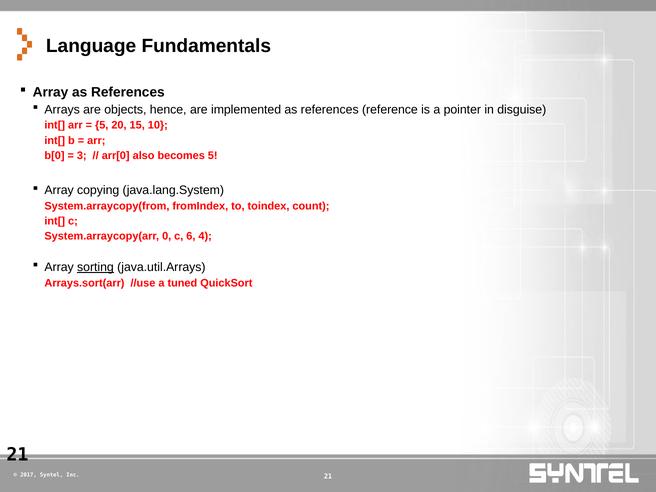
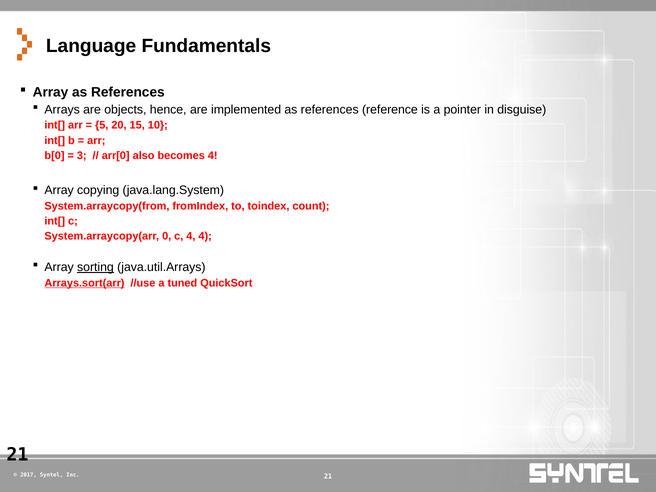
becomes 5: 5 -> 4
c 6: 6 -> 4
Arrays.sort(arr underline: none -> present
